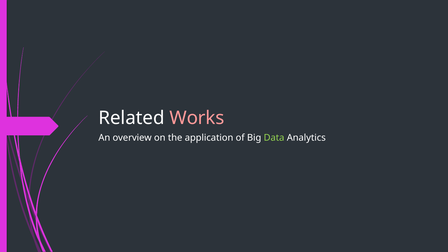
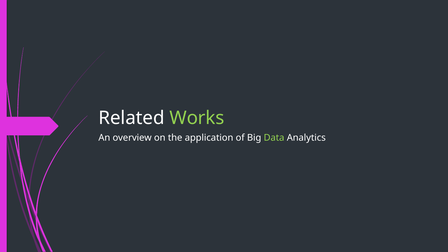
Works colour: pink -> light green
